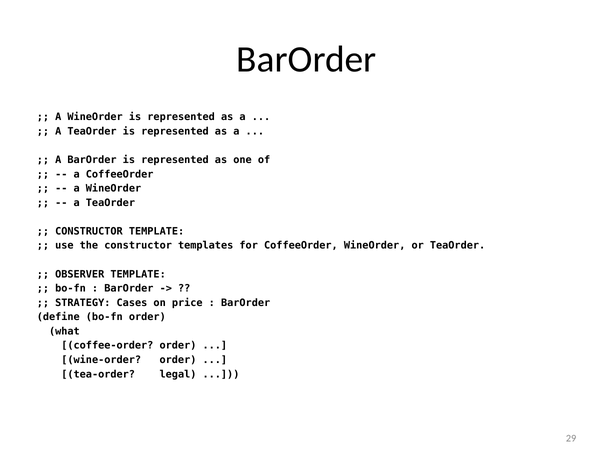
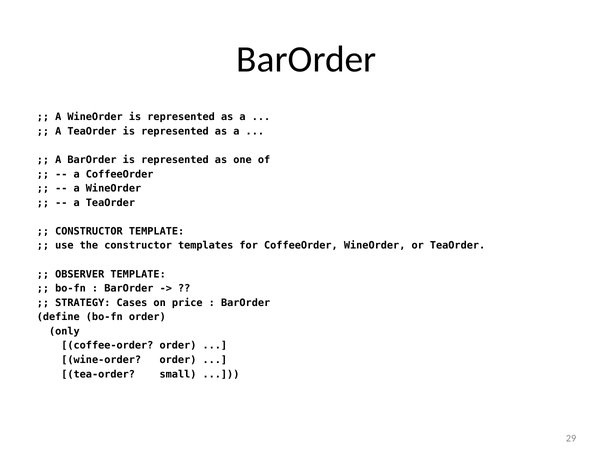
what: what -> only
legal: legal -> small
